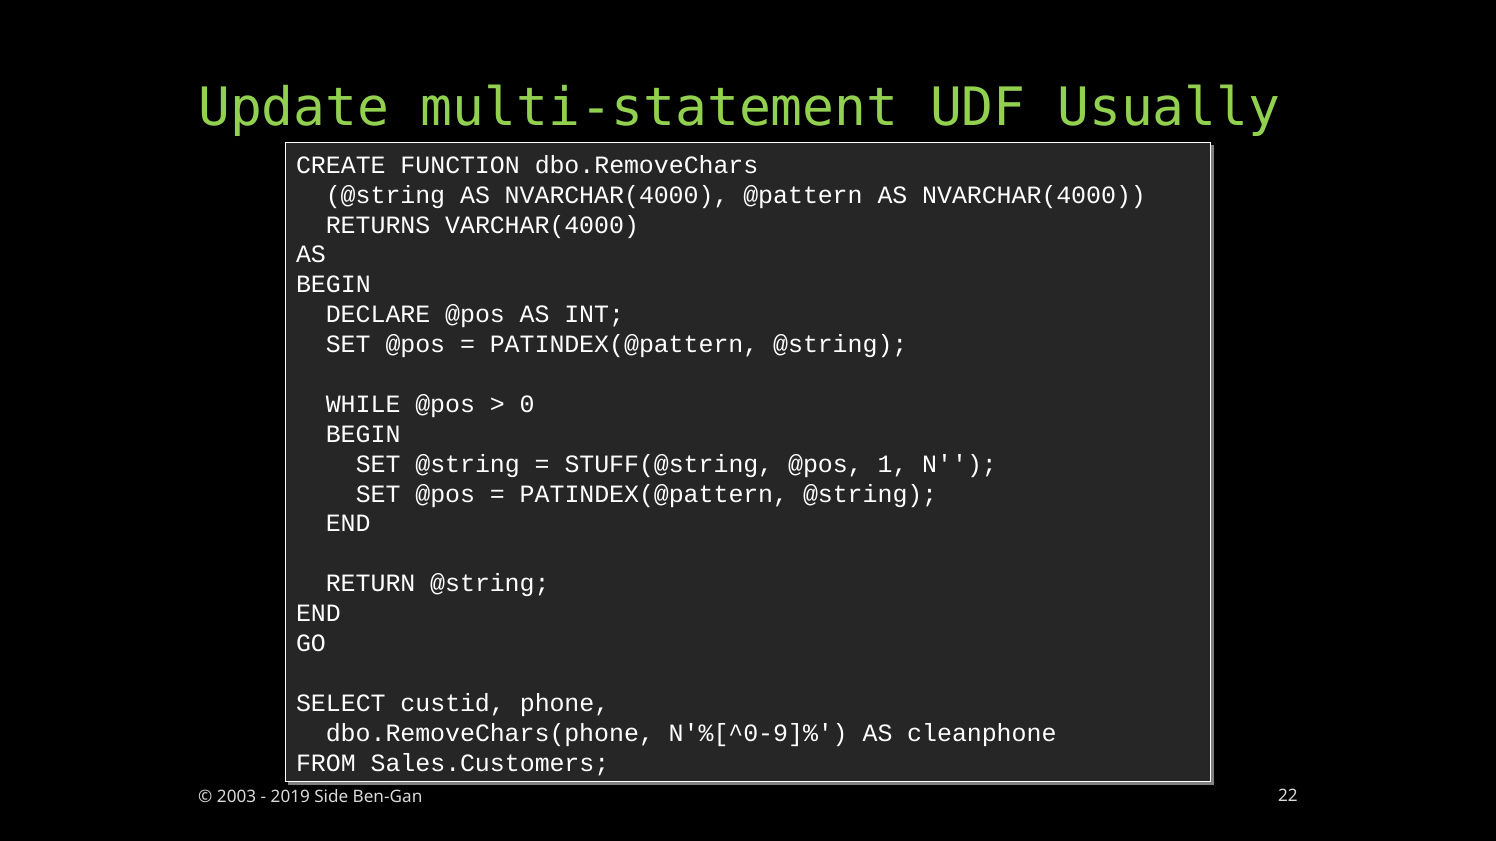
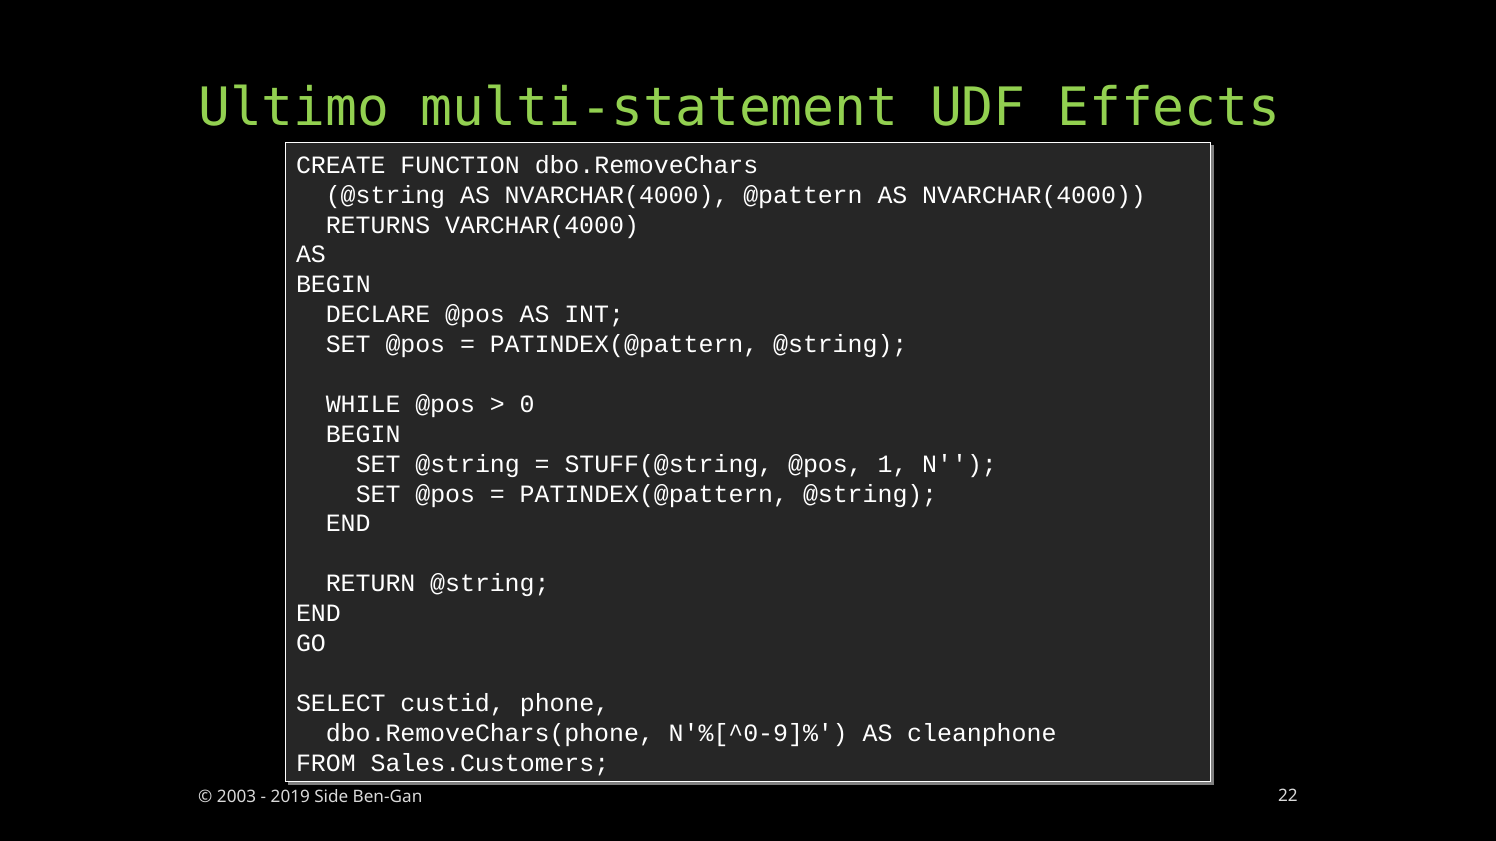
Update: Update -> Ultimo
Usually: Usually -> Effects
